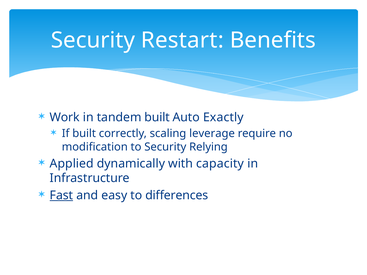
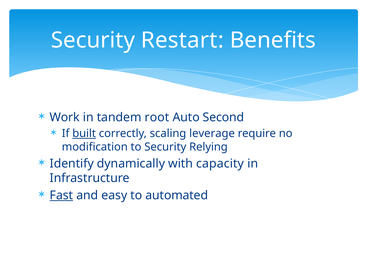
tandem built: built -> root
Exactly: Exactly -> Second
built at (84, 134) underline: none -> present
Applied: Applied -> Identify
differences: differences -> automated
